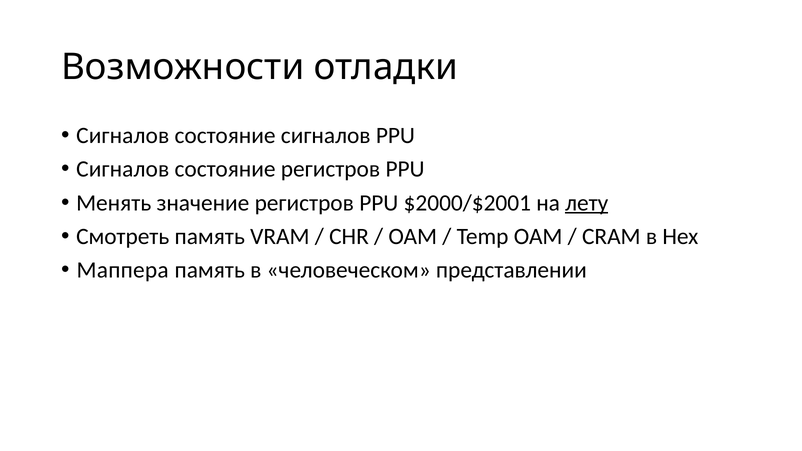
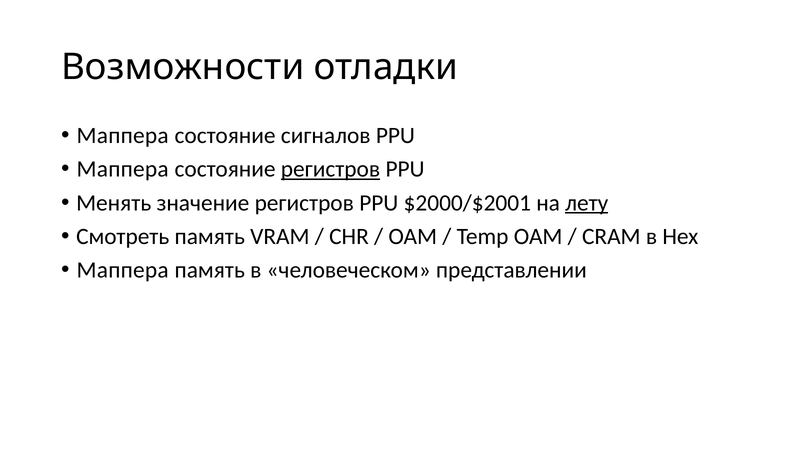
Сигналов at (123, 136): Сигналов -> Маппера
Сигналов at (123, 169): Сигналов -> Маппера
регистров at (330, 169) underline: none -> present
